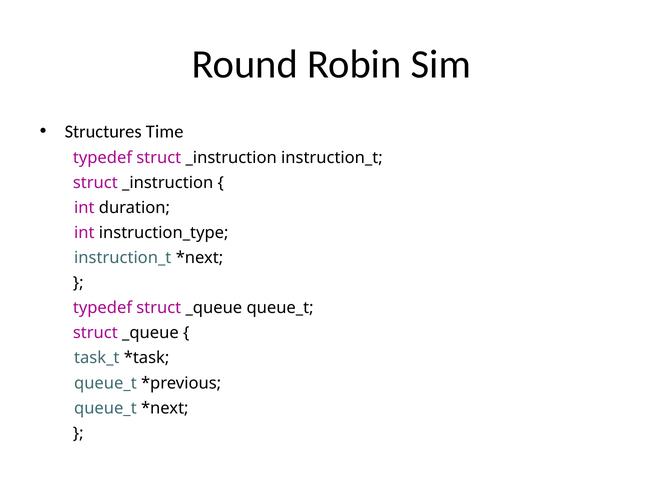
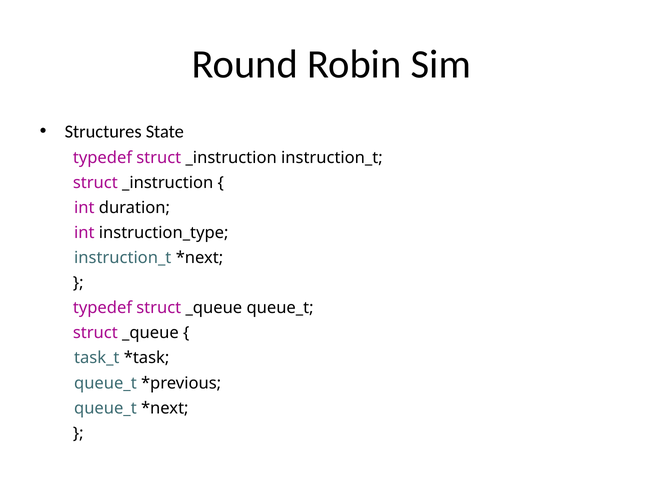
Time: Time -> State
